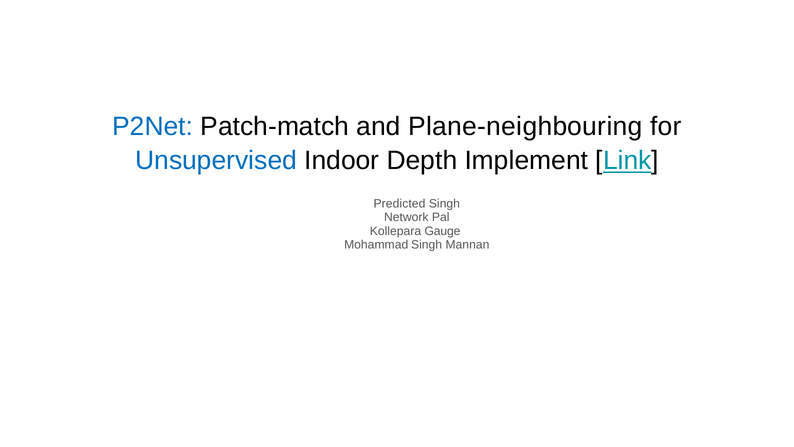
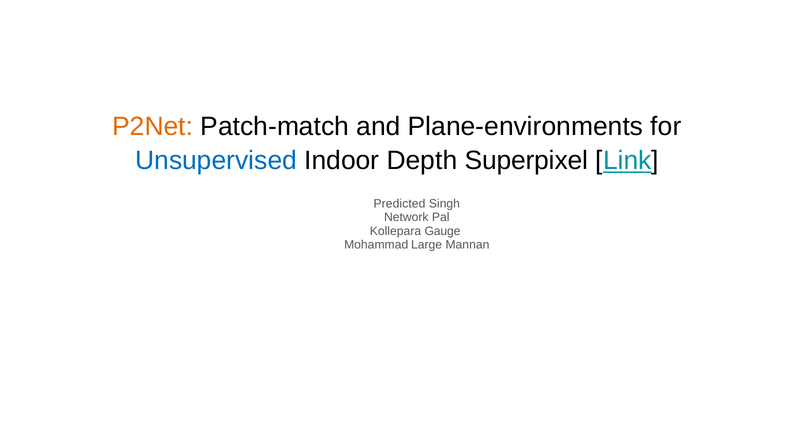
P2Net colour: blue -> orange
Plane-neighbouring: Plane-neighbouring -> Plane-environments
Implement: Implement -> Superpixel
Mohammad Singh: Singh -> Large
